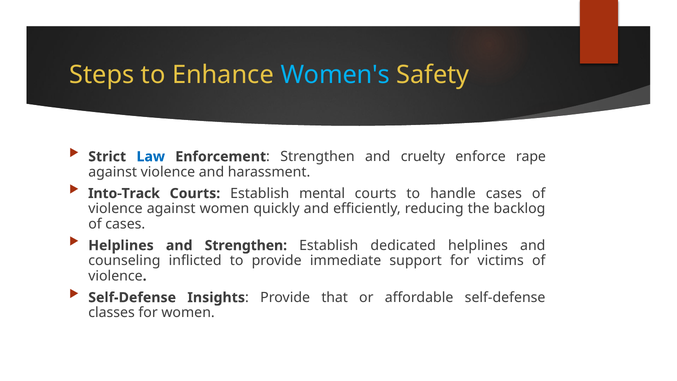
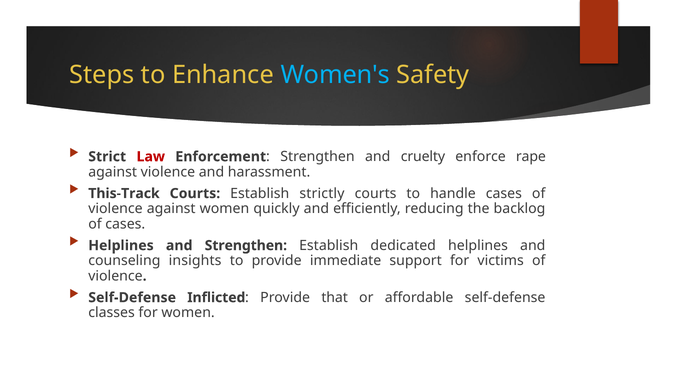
Law colour: blue -> red
Into-Track: Into-Track -> This-Track
mental: mental -> strictly
inflicted: inflicted -> insights
Insights: Insights -> Inflicted
